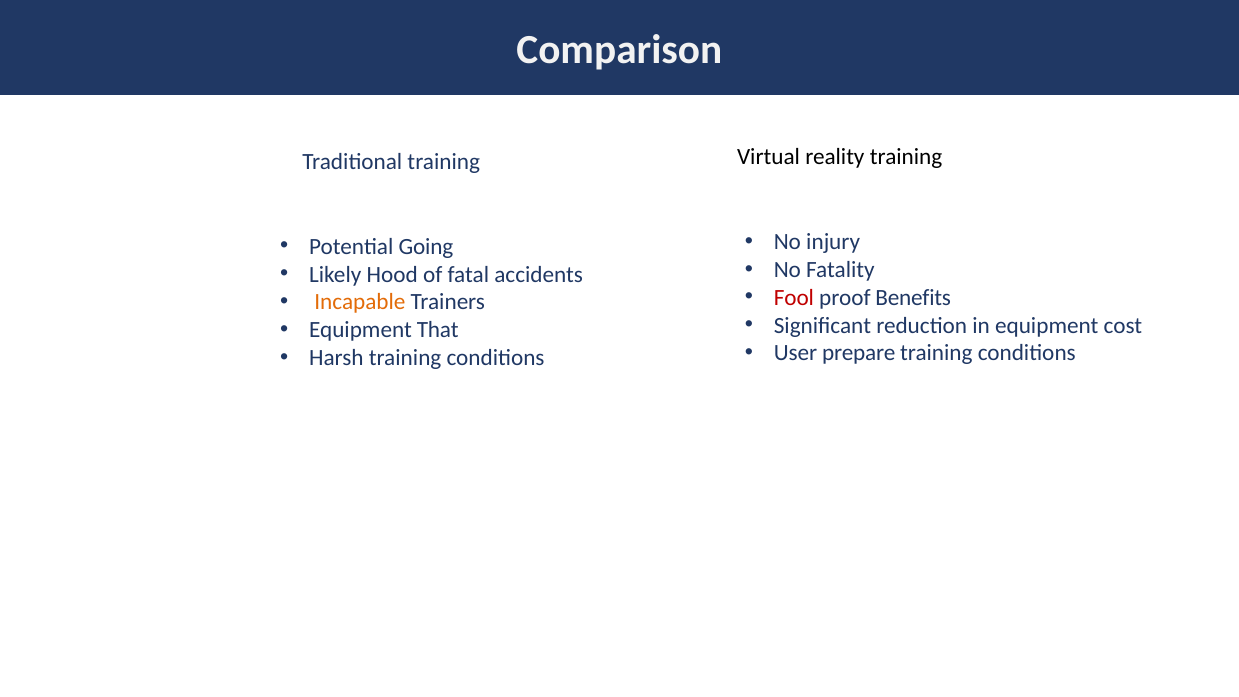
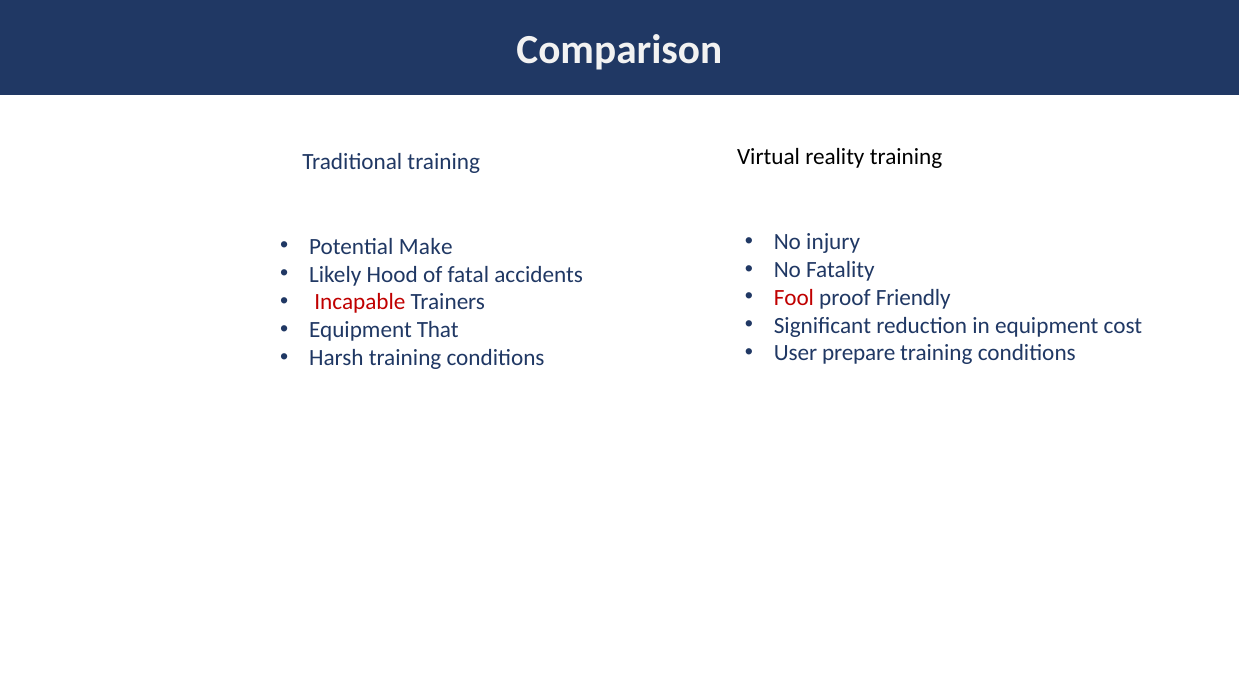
Going: Going -> Make
Benefits: Benefits -> Friendly
Incapable colour: orange -> red
